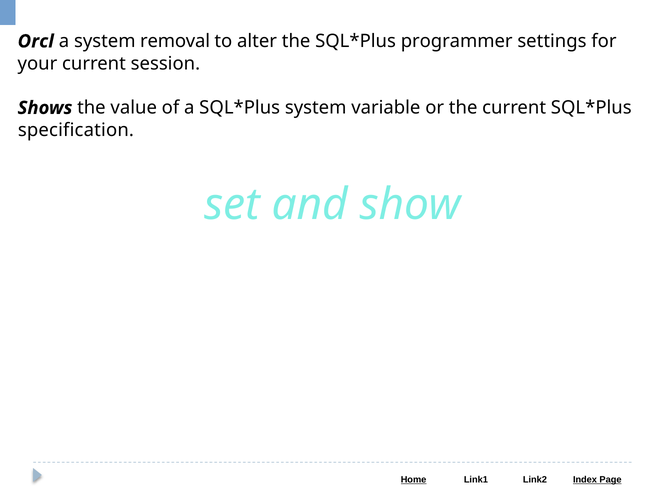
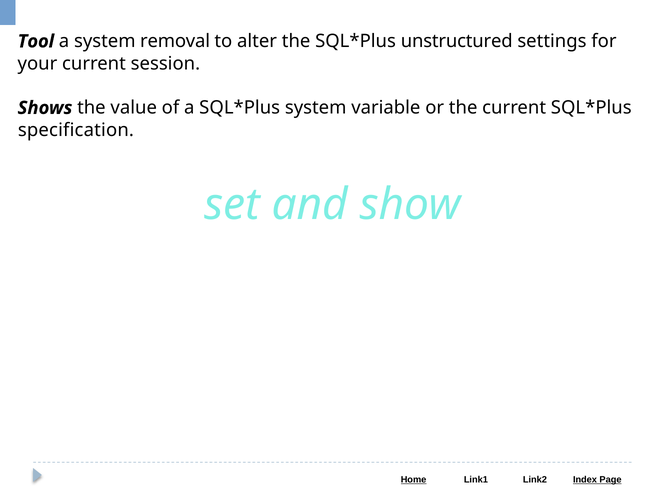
Orcl: Orcl -> Tool
programmer: programmer -> unstructured
